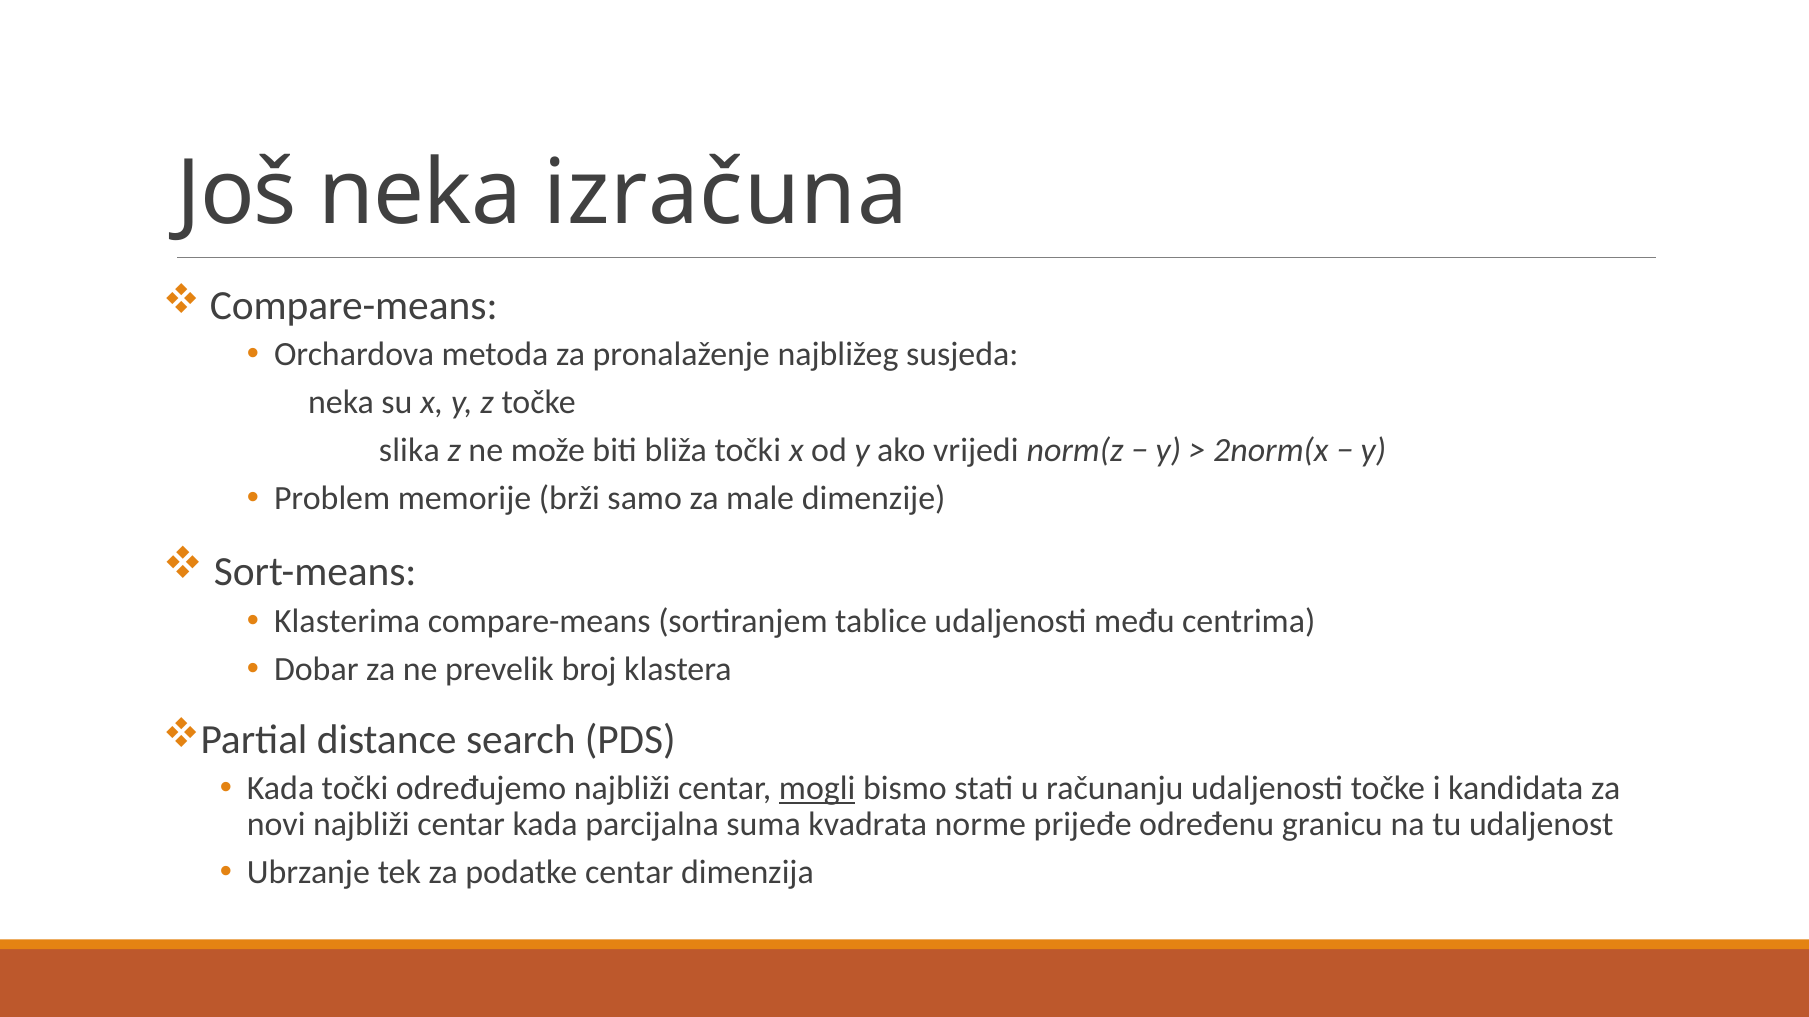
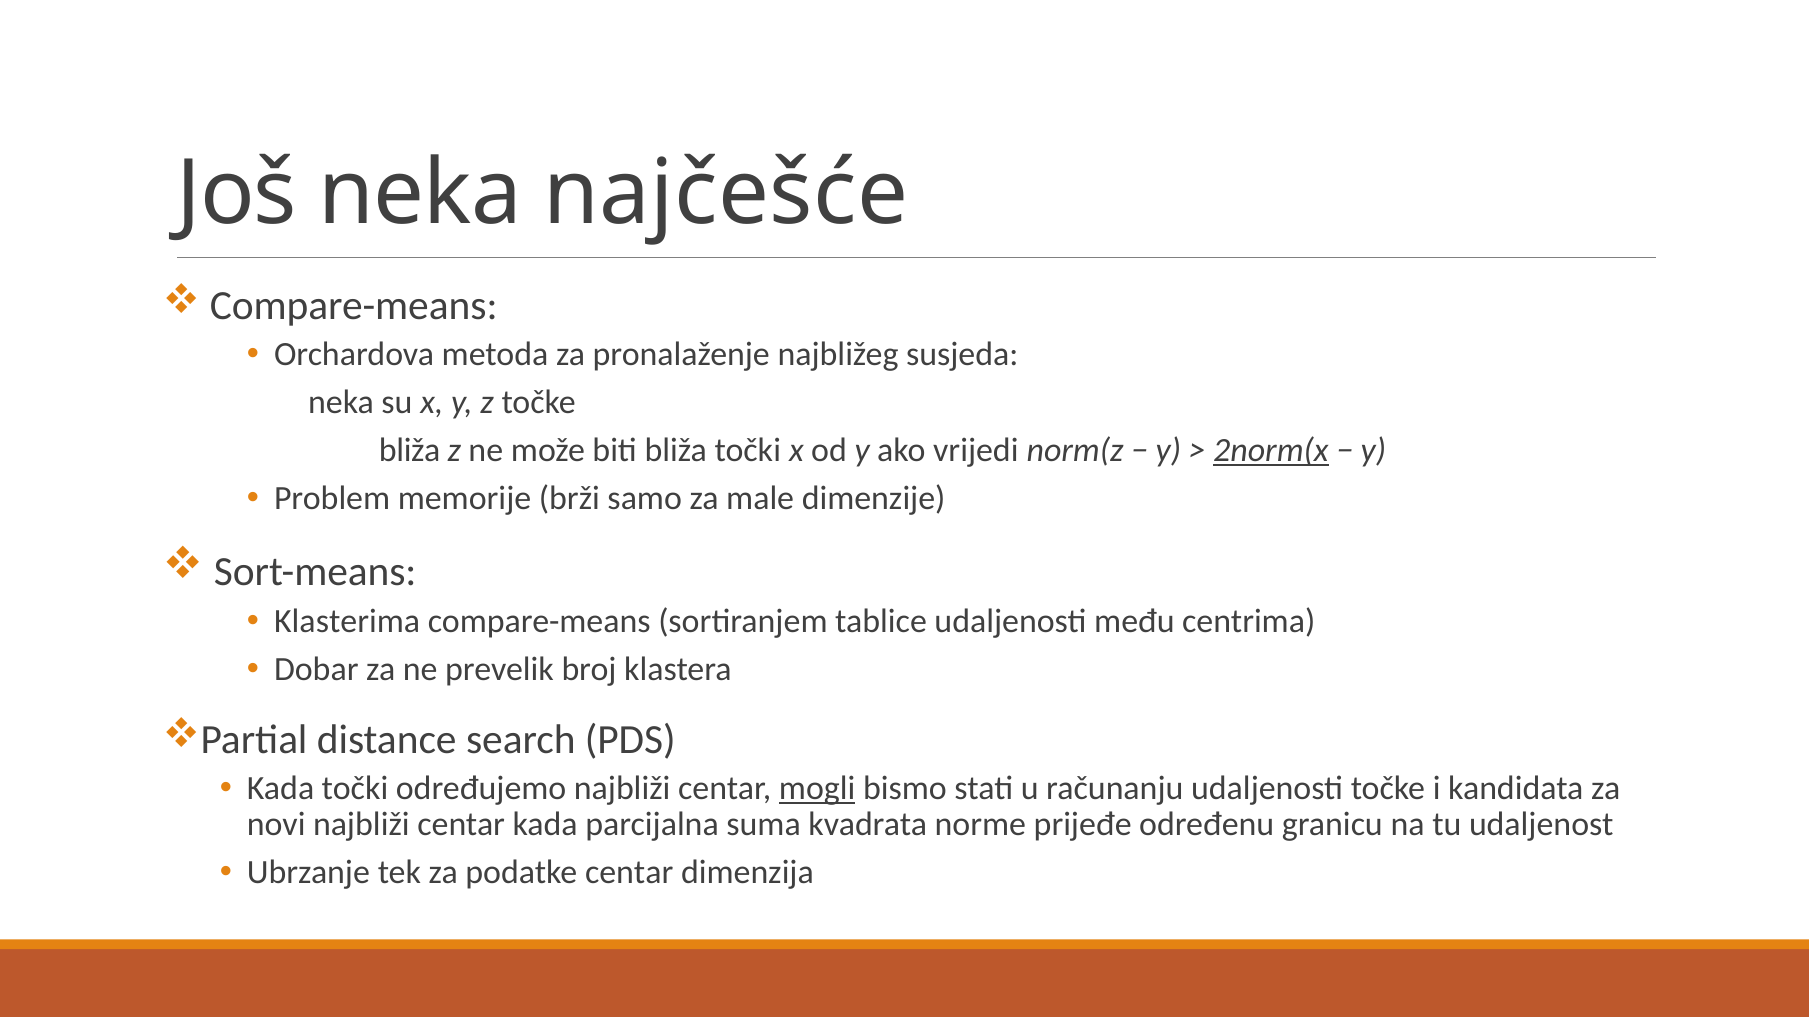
izračuna: izračuna -> najčešće
slika at (409, 450): slika -> bliža
2norm(x underline: none -> present
